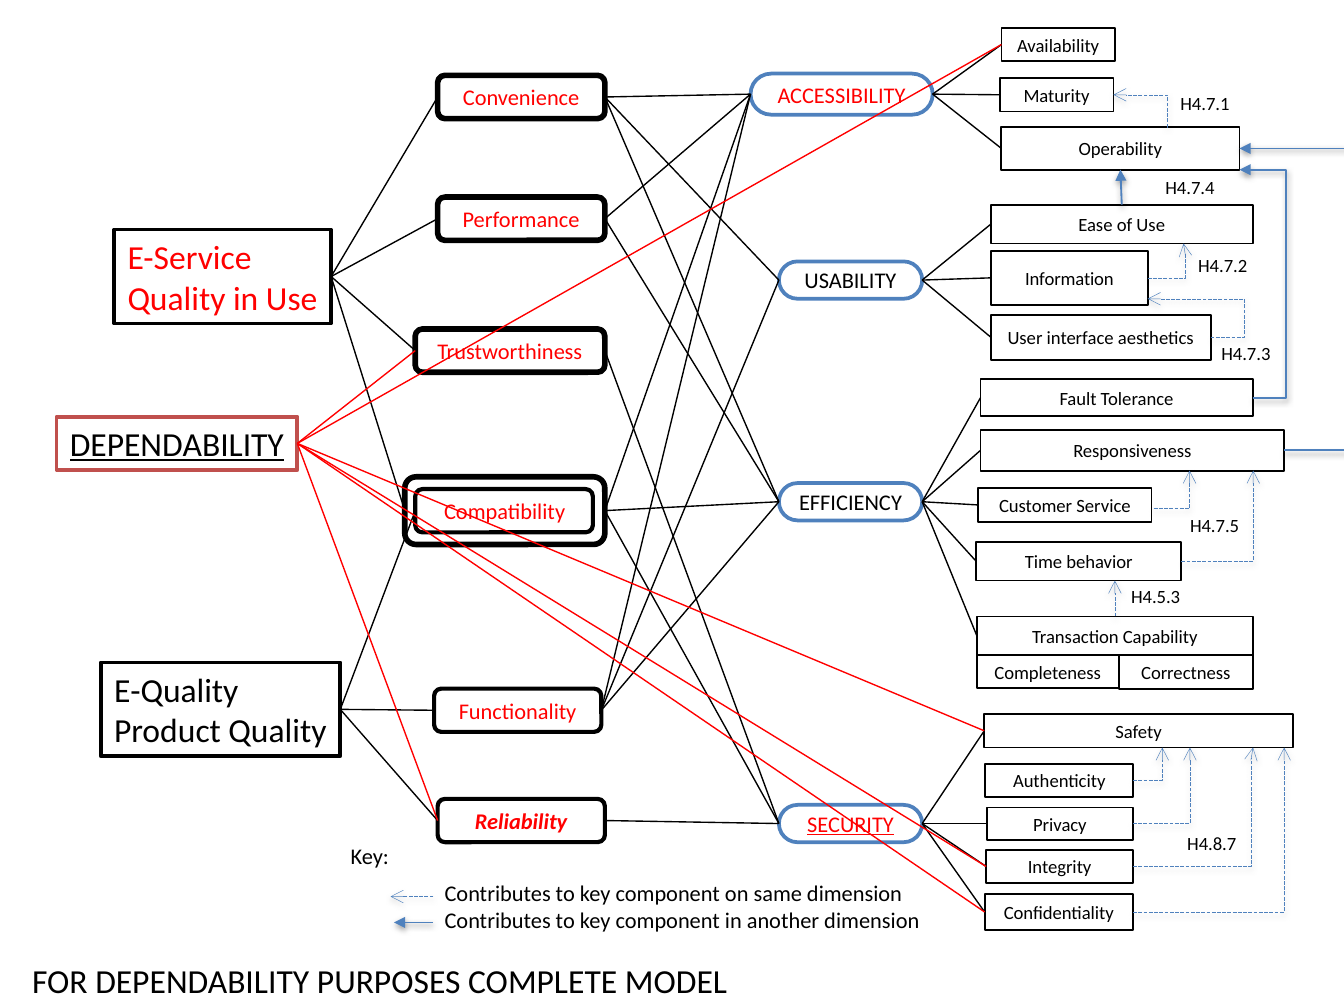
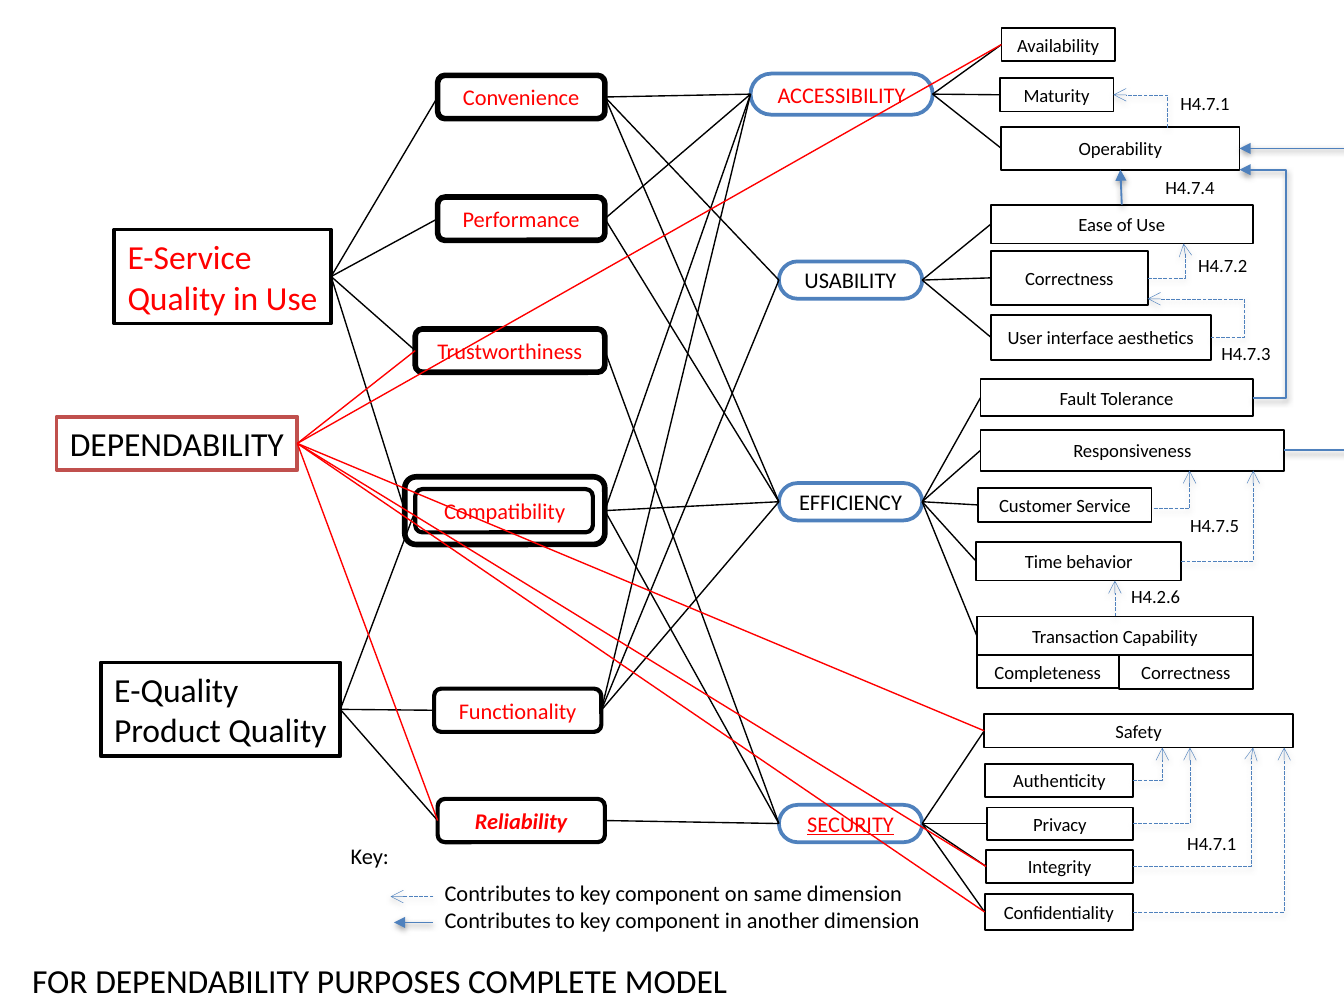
Information at (1069, 279): Information -> Correctness
DEPENDABILITY at (177, 446) underline: present -> none
H4.5.3: H4.5.3 -> H4.2.6
H4.8.7 at (1212, 844): H4.8.7 -> H4.7.1
